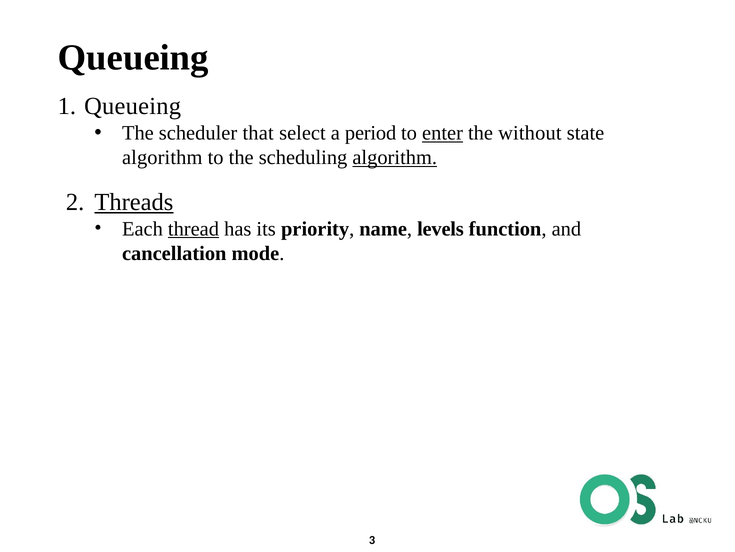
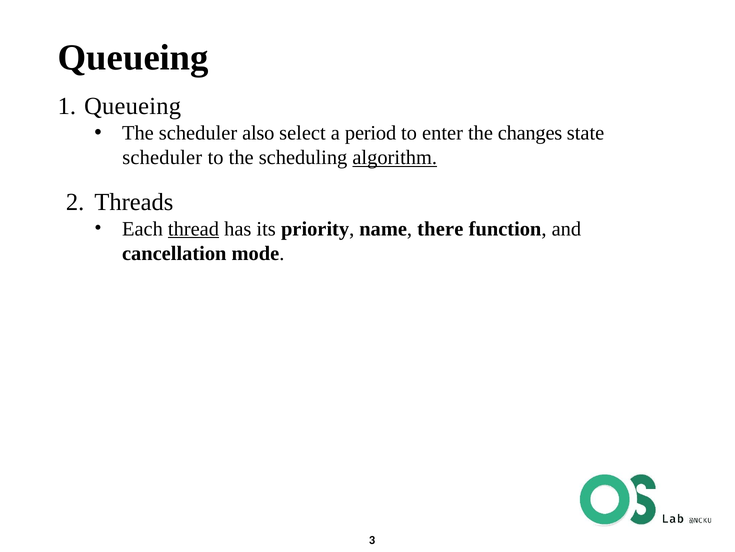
that: that -> also
enter underline: present -> none
without: without -> changes
algorithm at (162, 157): algorithm -> scheduler
Threads underline: present -> none
levels: levels -> there
